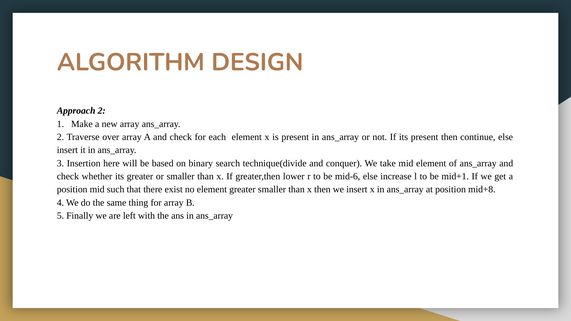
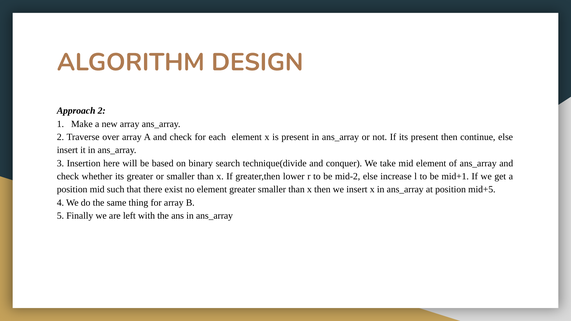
mid-6: mid-6 -> mid-2
mid+8: mid+8 -> mid+5
